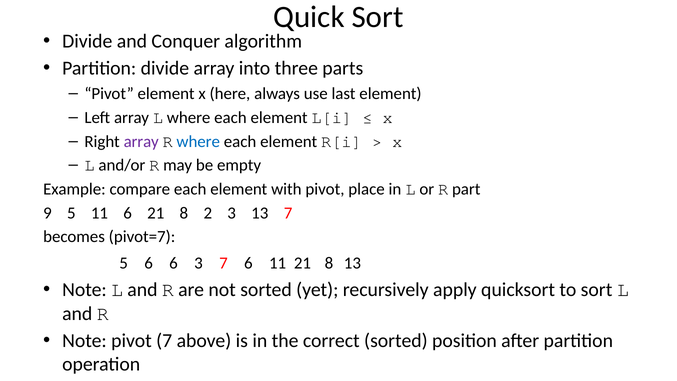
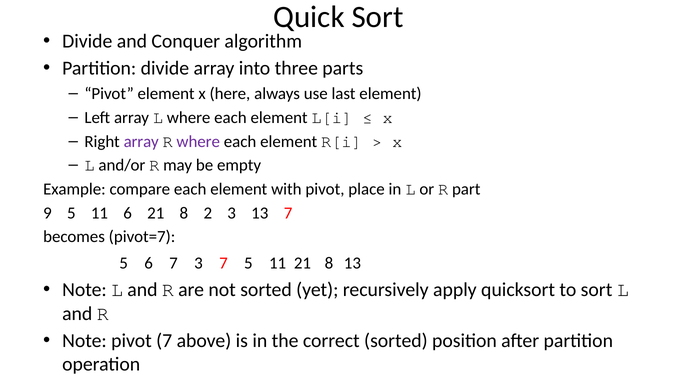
where at (198, 141) colour: blue -> purple
6 6: 6 -> 7
7 6: 6 -> 5
